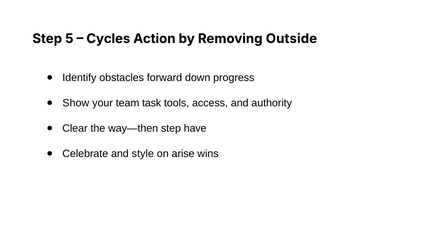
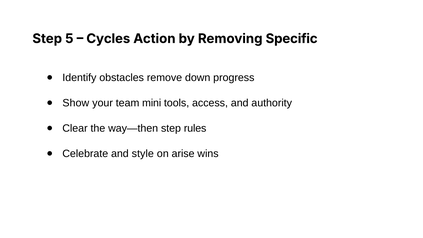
Outside: Outside -> Specific
forward: forward -> remove
task: task -> mini
have: have -> rules
